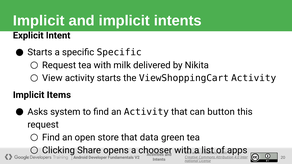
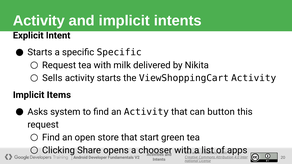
Implicit at (39, 21): Implicit -> Activity
View: View -> Sells
data: data -> start
